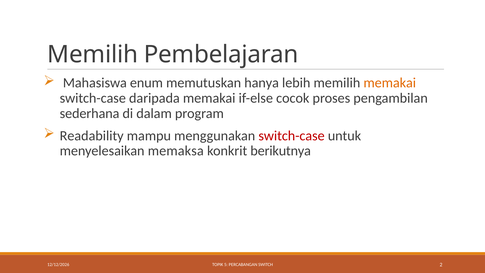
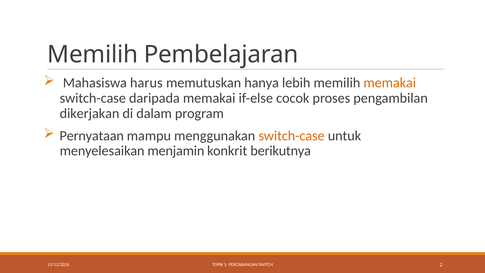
enum: enum -> harus
sederhana: sederhana -> dikerjakan
Readability: Readability -> Pernyataan
switch-case at (292, 136) colour: red -> orange
memaksa: memaksa -> menjamin
